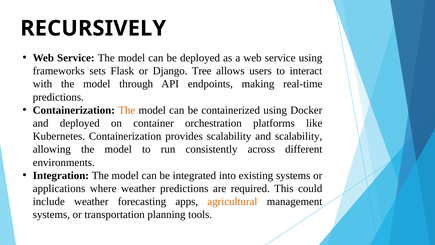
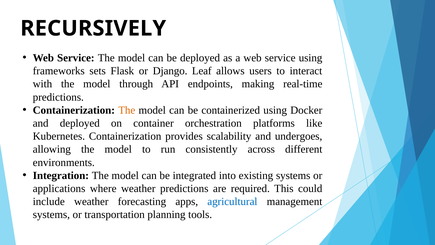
Tree: Tree -> Leaf
and scalability: scalability -> undergoes
agricultural colour: orange -> blue
